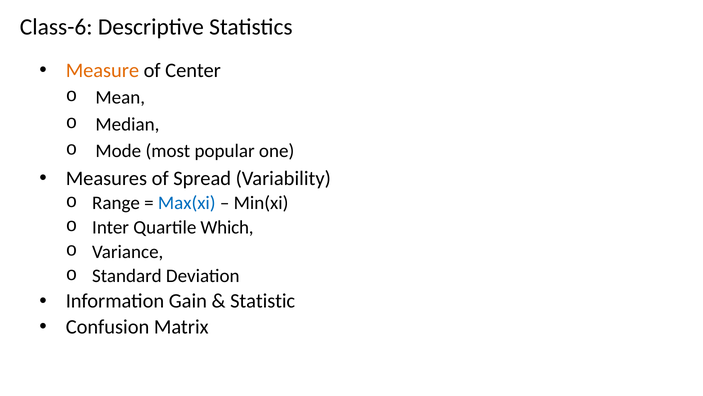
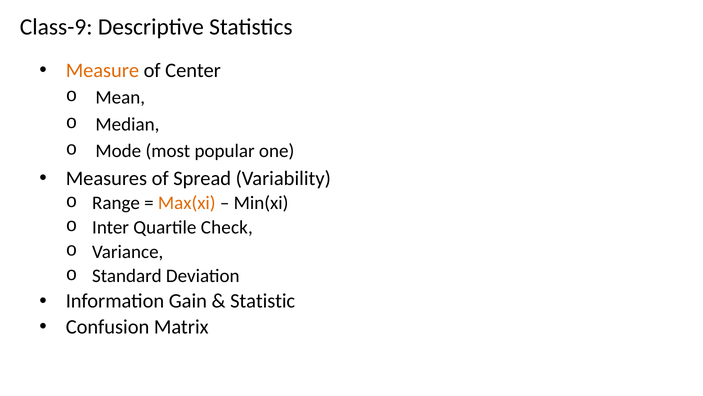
Class-6: Class-6 -> Class-9
Max(xi colour: blue -> orange
Which: Which -> Check
